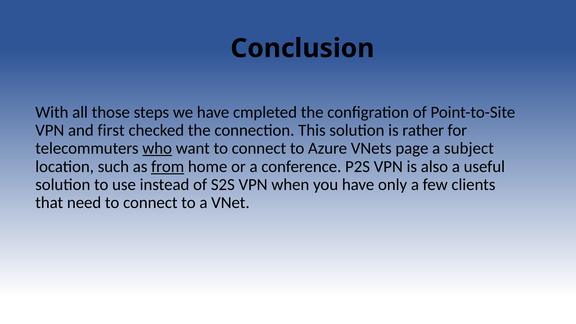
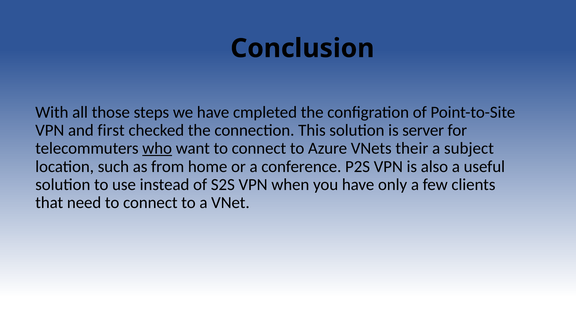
rather: rather -> server
page: page -> their
from underline: present -> none
